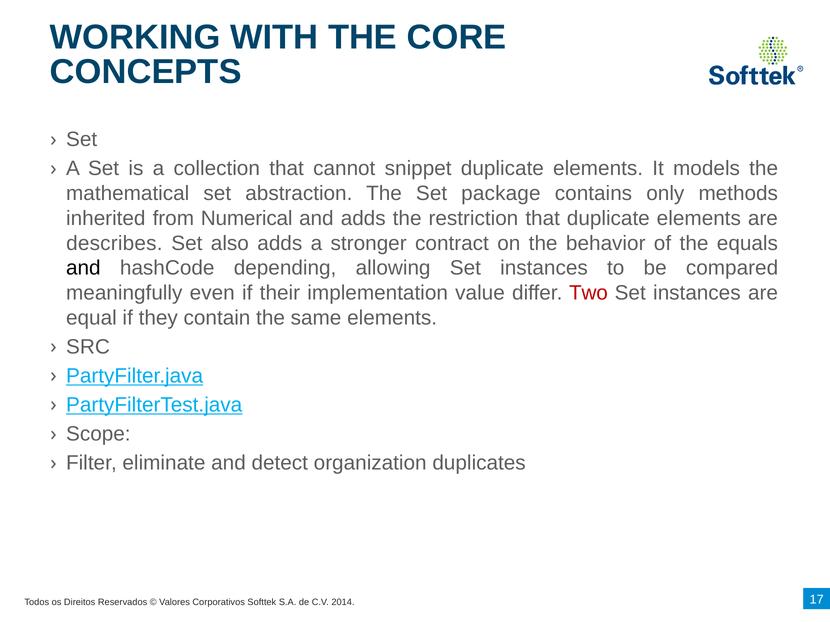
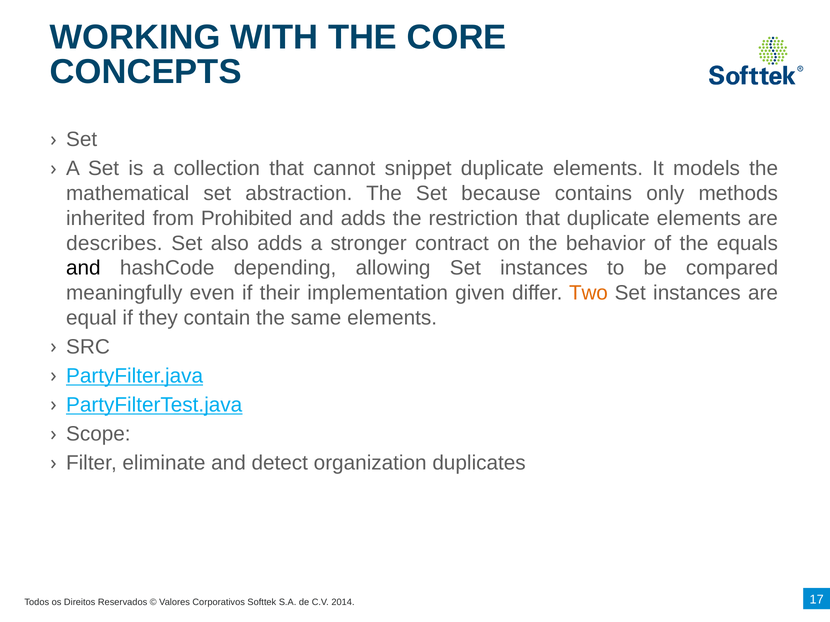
package: package -> because
Numerical: Numerical -> Prohibited
value: value -> given
Two colour: red -> orange
